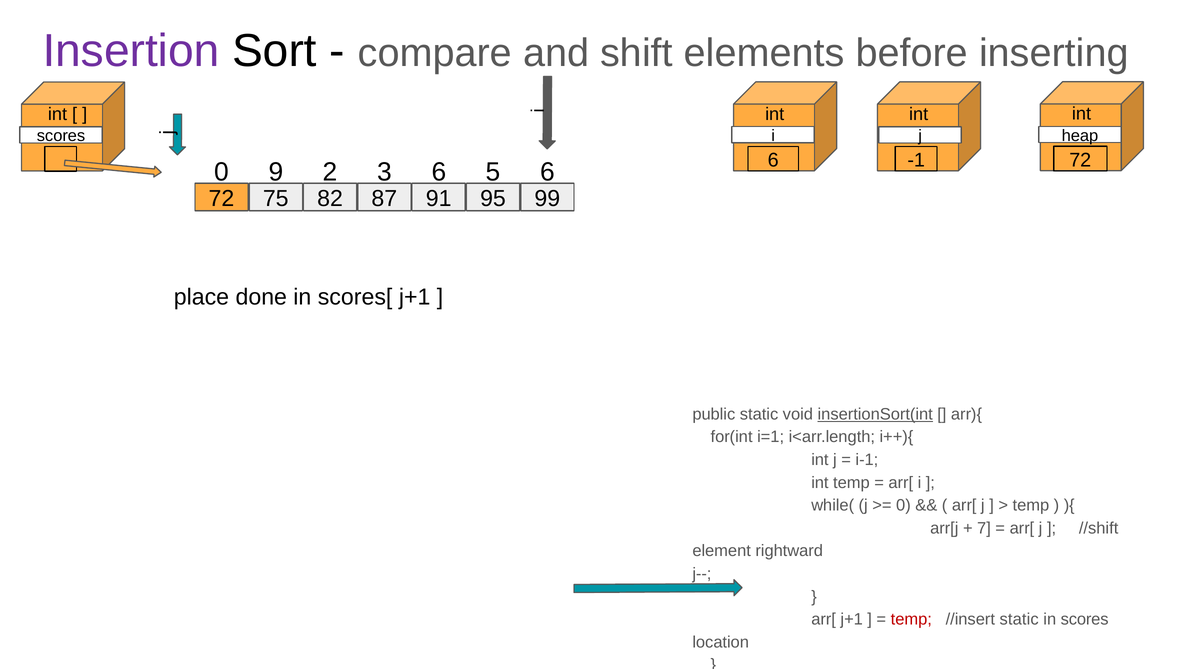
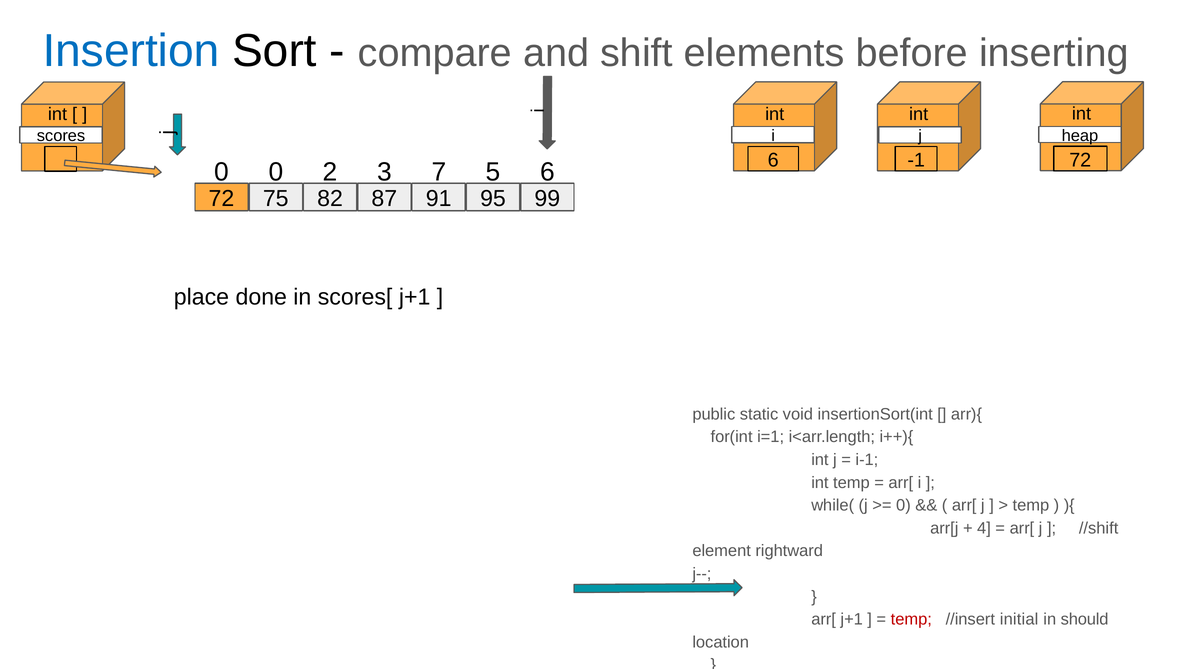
Insertion colour: purple -> blue
0 9: 9 -> 0
3 6: 6 -> 7
insertionSort(int underline: present -> none
7: 7 -> 4
//insert static: static -> initial
in scores: scores -> should
